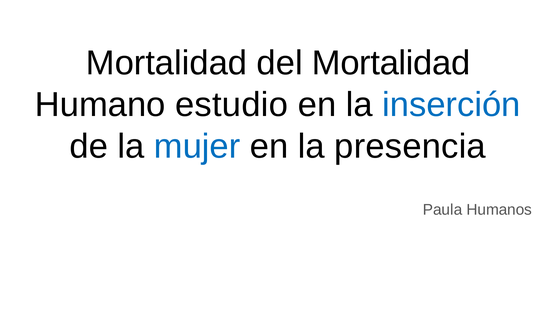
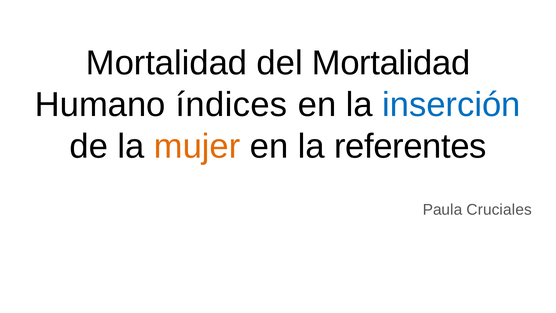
estudio: estudio -> índices
mujer colour: blue -> orange
presencia: presencia -> referentes
Humanos: Humanos -> Cruciales
